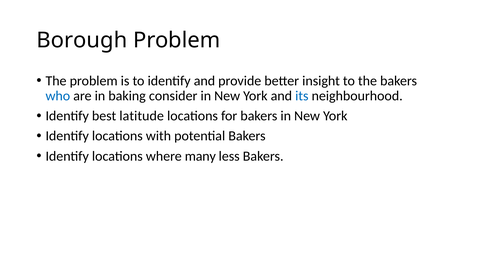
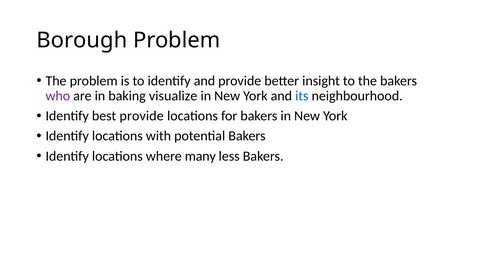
who colour: blue -> purple
consider: consider -> visualize
best latitude: latitude -> provide
